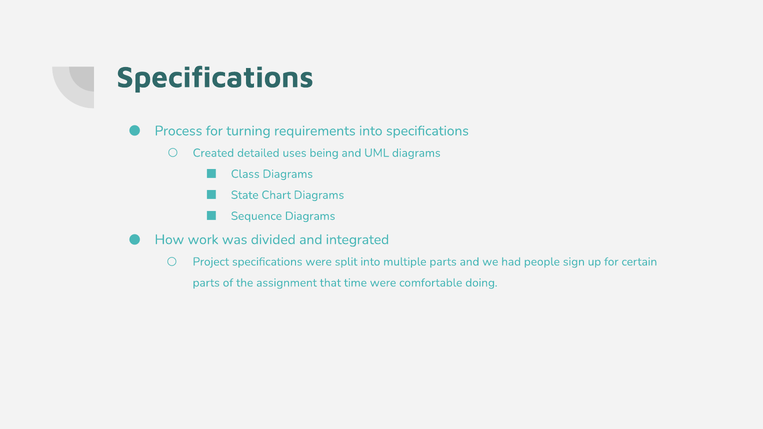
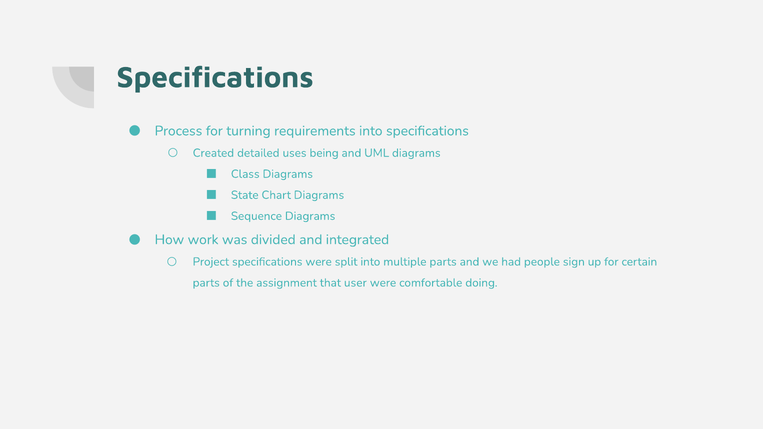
time: time -> user
